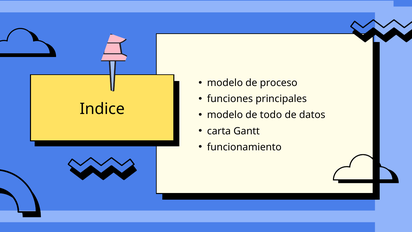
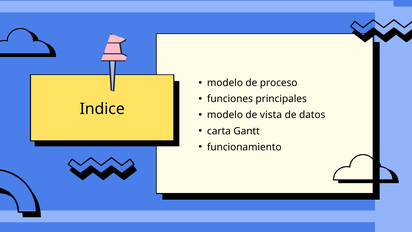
todo: todo -> vista
